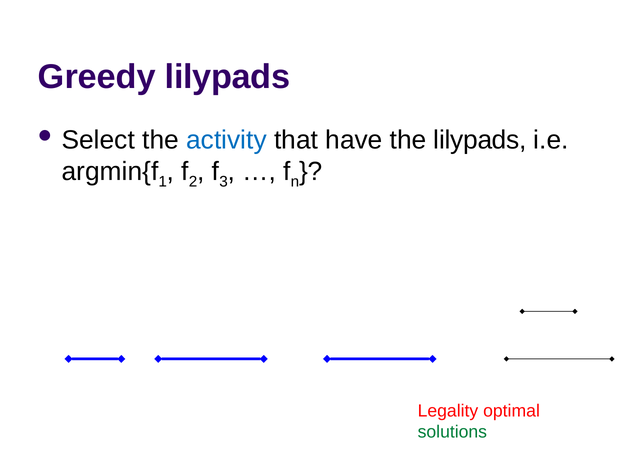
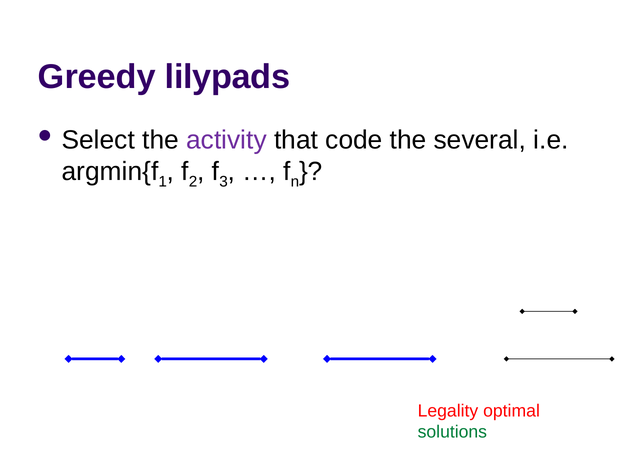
activity colour: blue -> purple
have: have -> code
the lilypads: lilypads -> several
